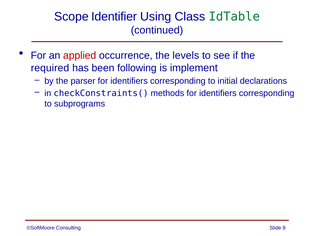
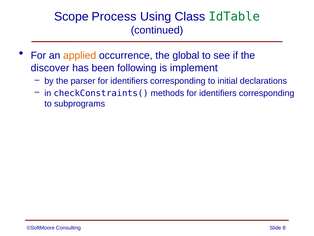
Identifier: Identifier -> Process
applied colour: red -> orange
levels: levels -> global
required: required -> discover
